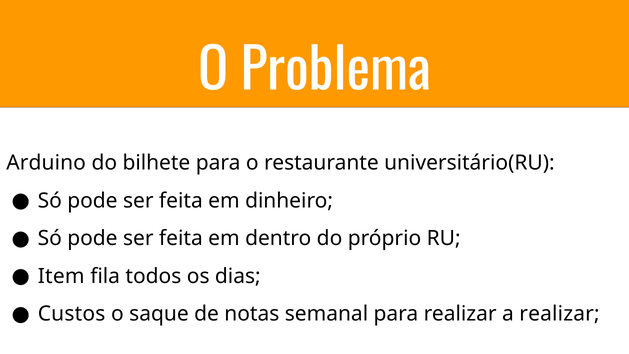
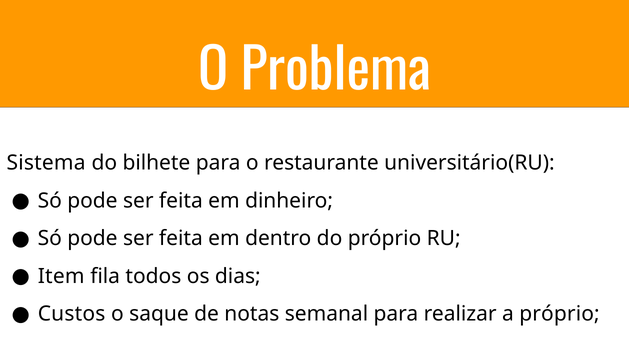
Arduino: Arduino -> Sistema
a realizar: realizar -> próprio
